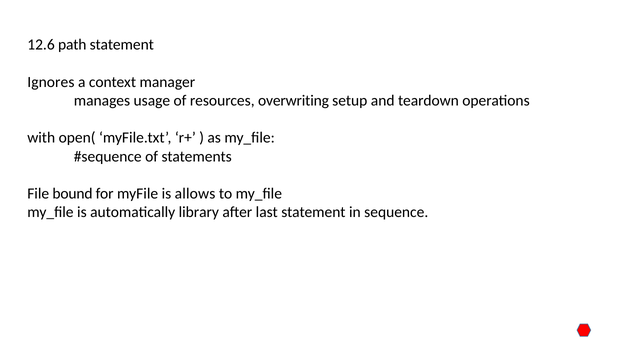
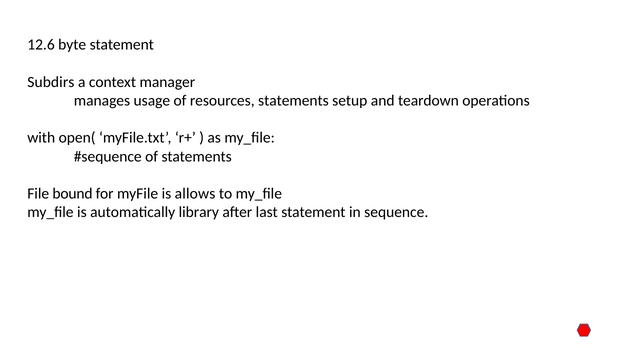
path: path -> byte
Ignores: Ignores -> Subdirs
resources overwriting: overwriting -> statements
